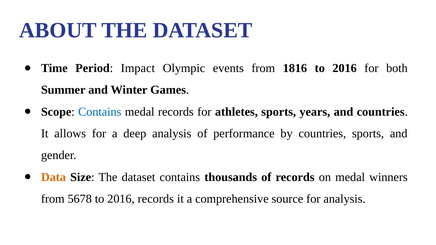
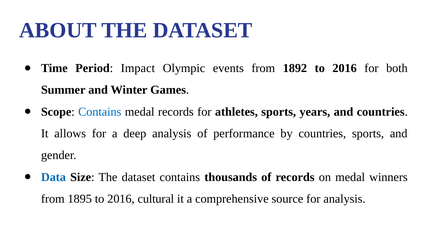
1816: 1816 -> 1892
Data colour: orange -> blue
5678: 5678 -> 1895
2016 records: records -> cultural
